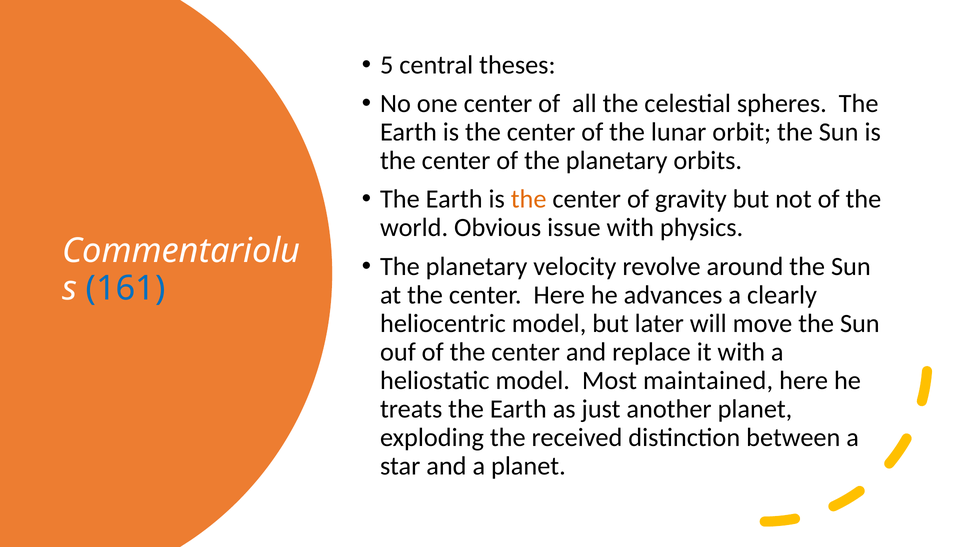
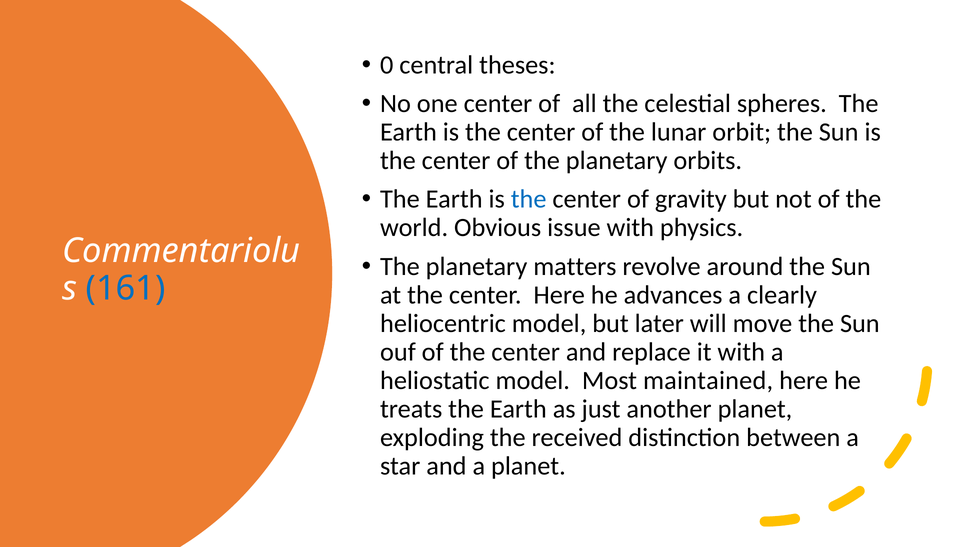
5: 5 -> 0
the at (529, 199) colour: orange -> blue
velocity: velocity -> matters
